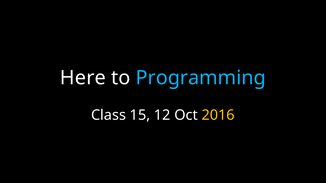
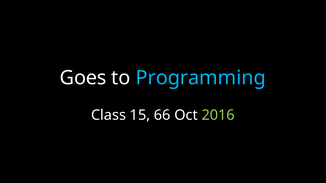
Here: Here -> Goes
12: 12 -> 66
2016 colour: yellow -> light green
